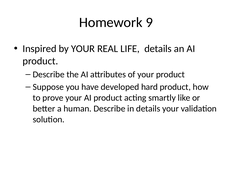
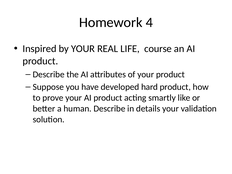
9: 9 -> 4
LIFE details: details -> course
